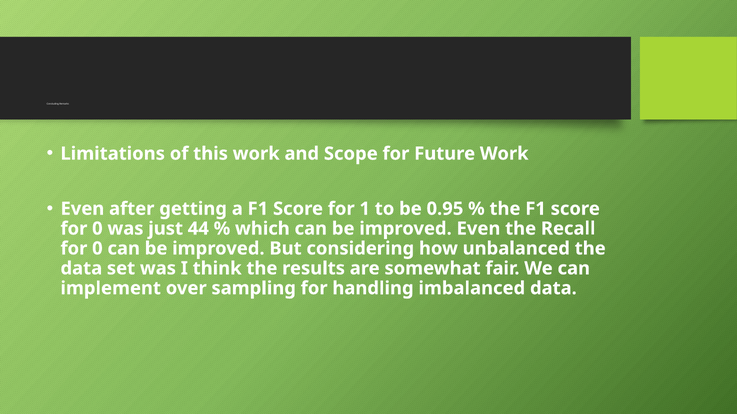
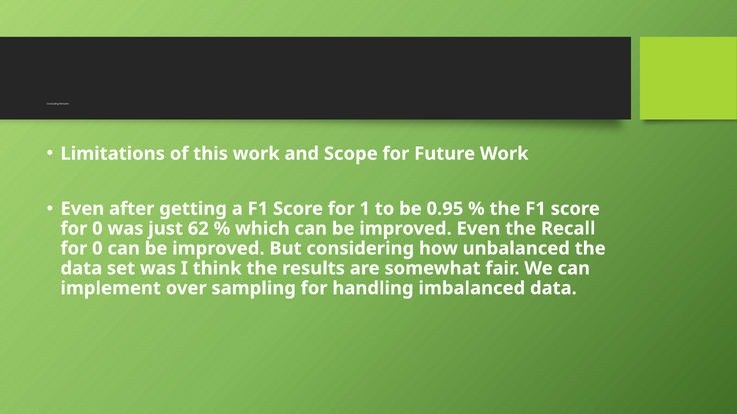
44: 44 -> 62
